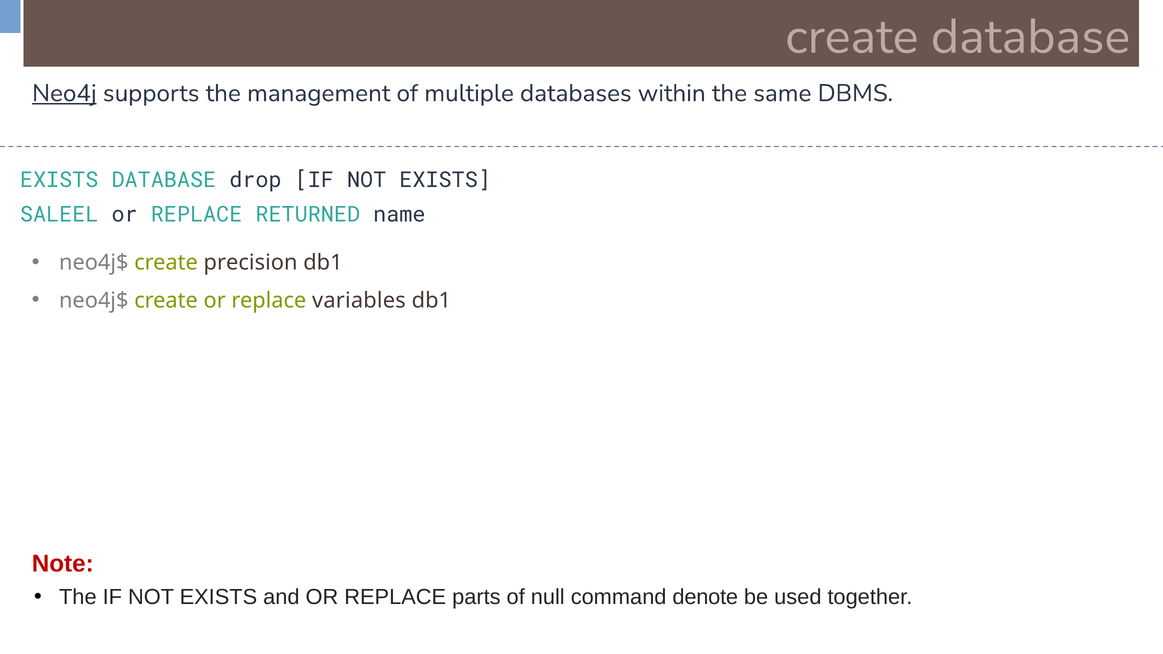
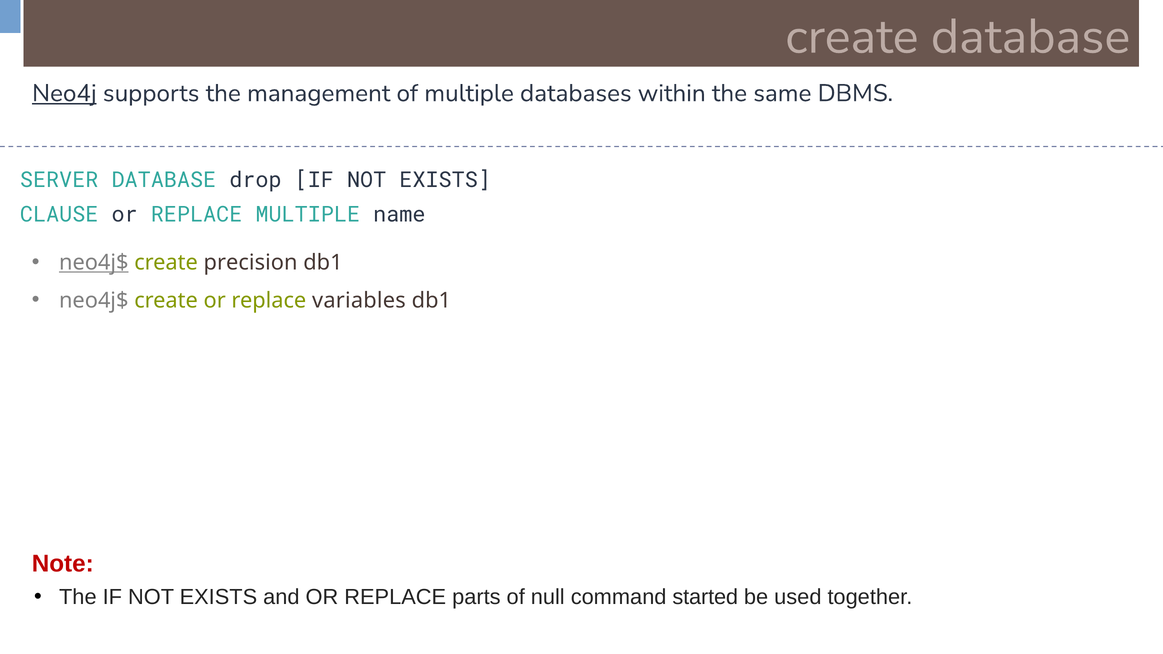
EXISTS at (59, 180): EXISTS -> SERVER
SALEEL: SALEEL -> CLAUSE
REPLACE RETURNED: RETURNED -> MULTIPLE
neo4j$ at (94, 263) underline: none -> present
denote: denote -> started
